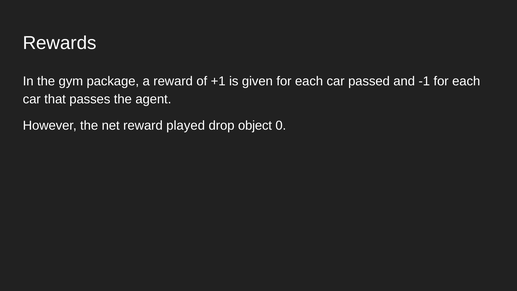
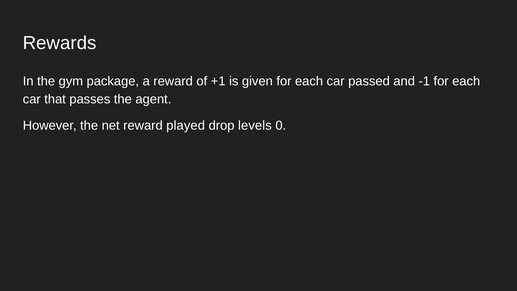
object: object -> levels
